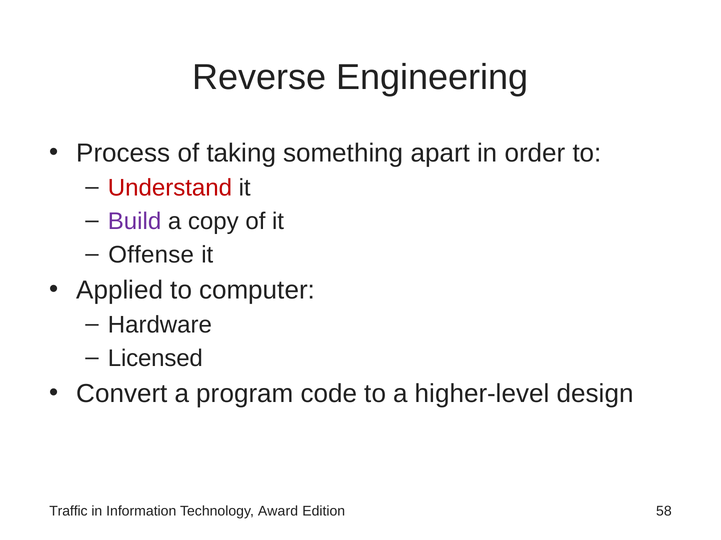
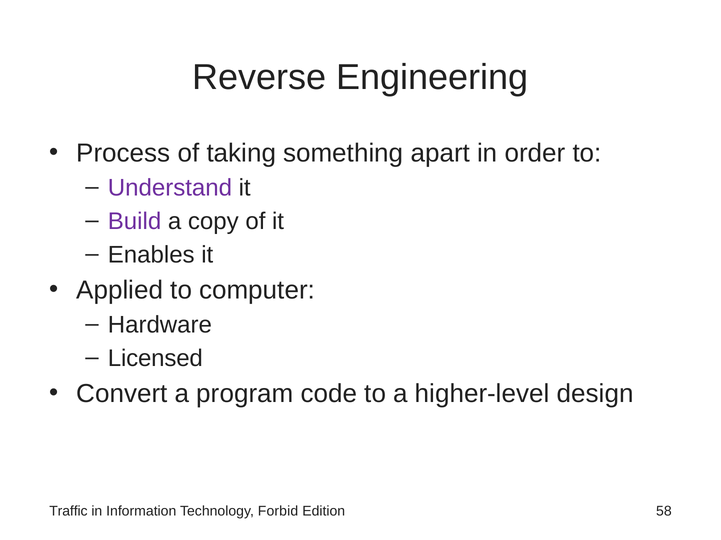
Understand colour: red -> purple
Offense: Offense -> Enables
Award: Award -> Forbid
